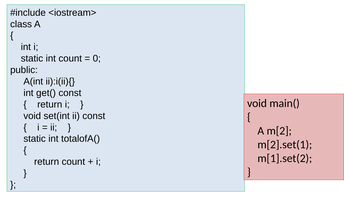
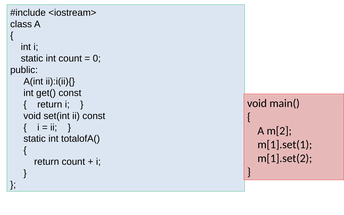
m[2].set(1: m[2].set(1 -> m[1].set(1
